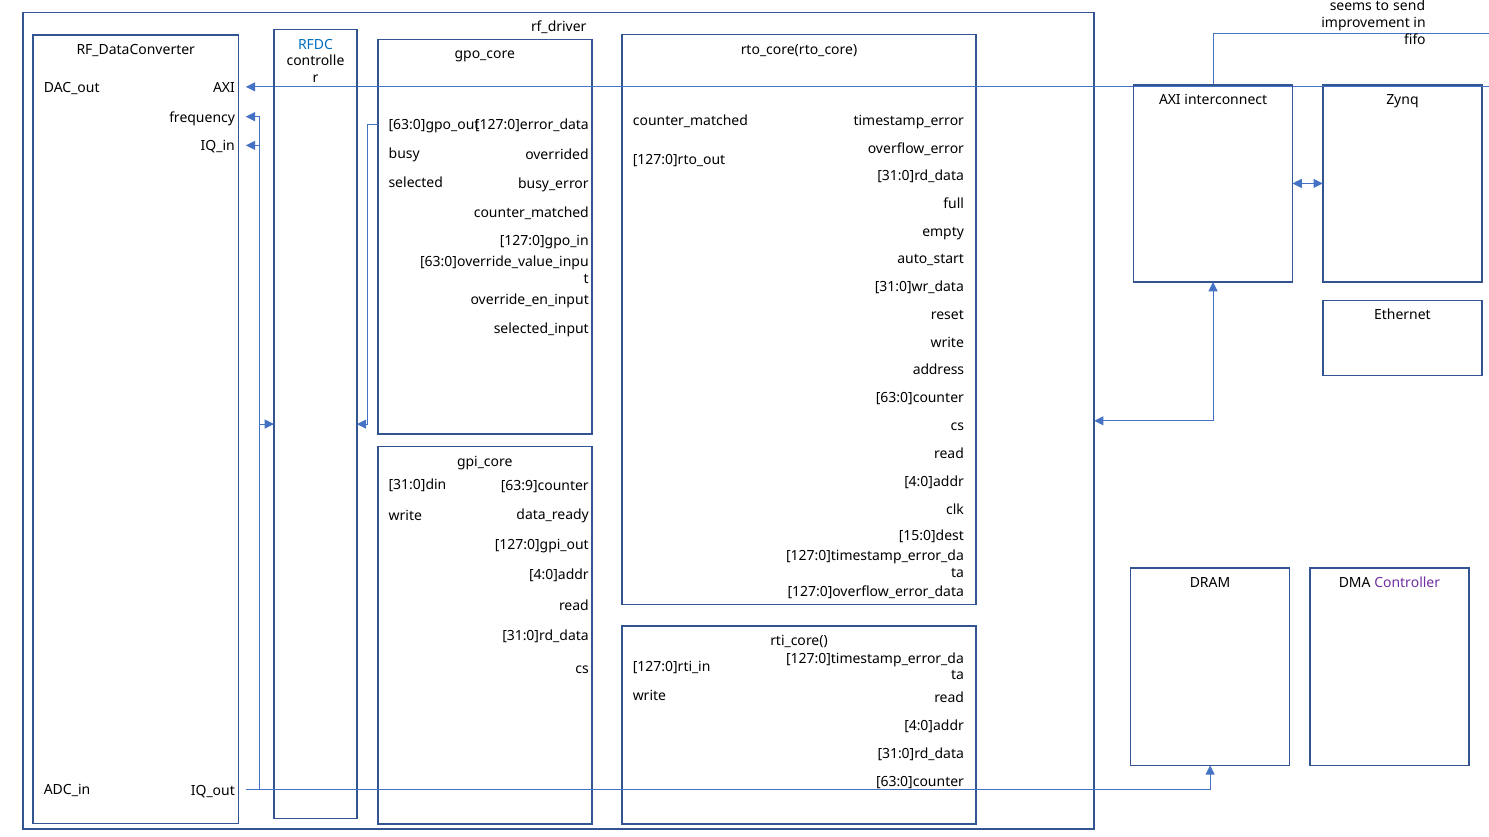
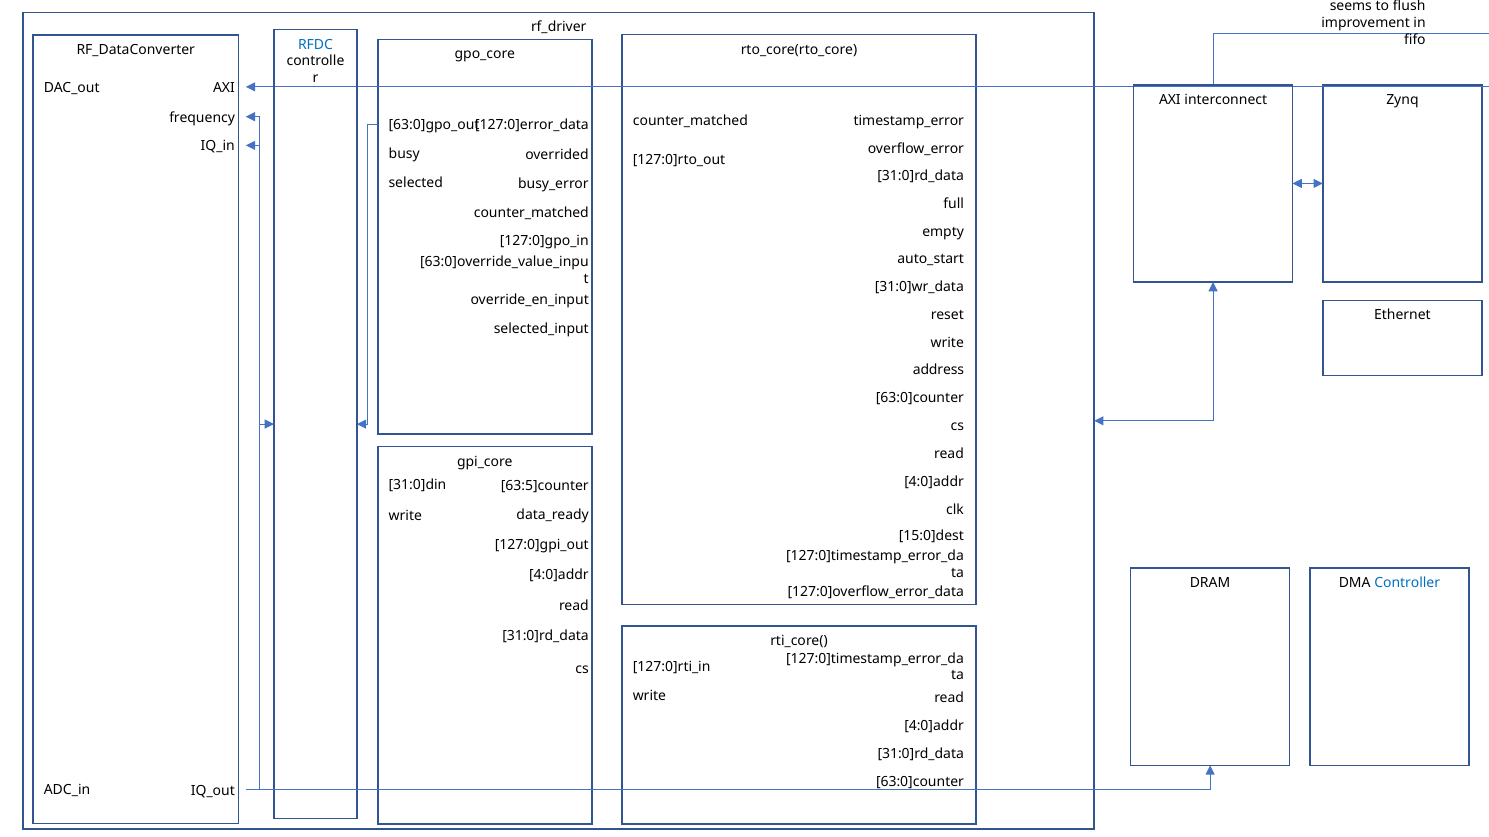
send: send -> flush
63:9]counter: 63:9]counter -> 63:5]counter
Controller colour: purple -> blue
